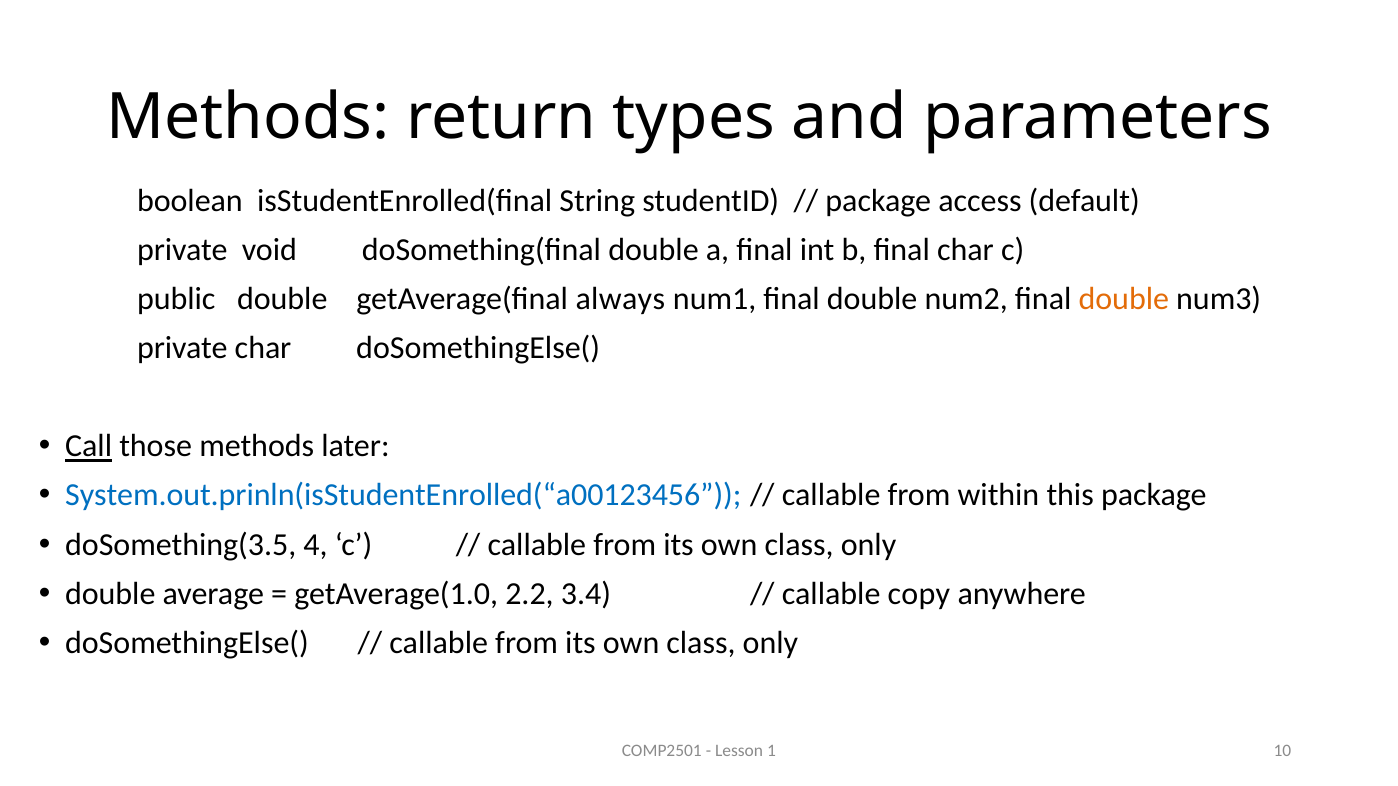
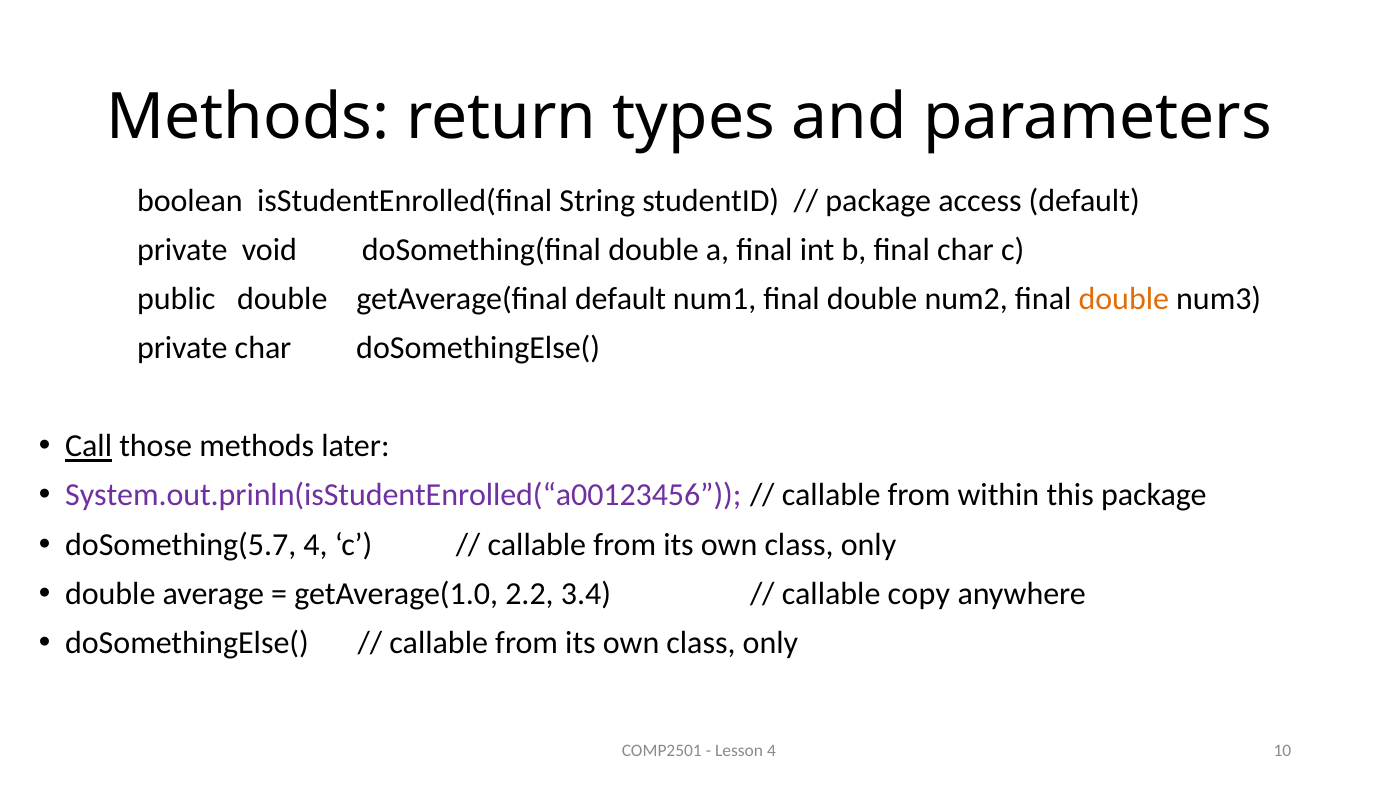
getAverage(final always: always -> default
System.out.prinln(isStudentEnrolled(“a00123456 colour: blue -> purple
doSomething(3.5: doSomething(3.5 -> doSomething(5.7
Lesson 1: 1 -> 4
